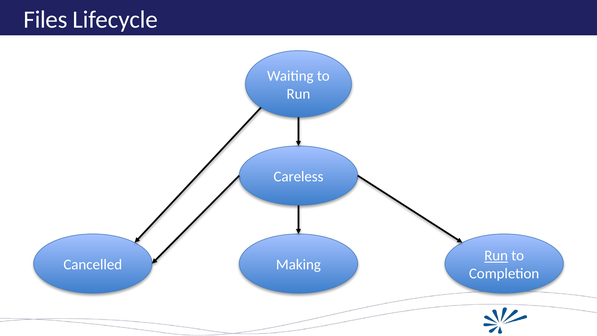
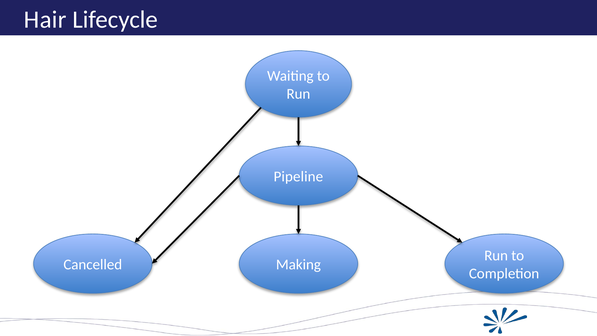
Files: Files -> Hair
Careless: Careless -> Pipeline
Run at (496, 256) underline: present -> none
